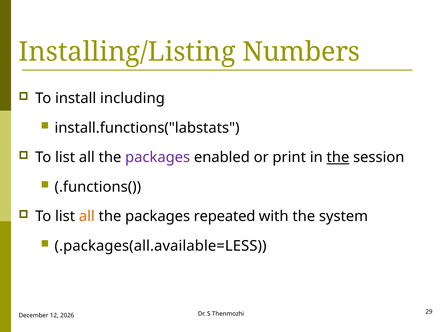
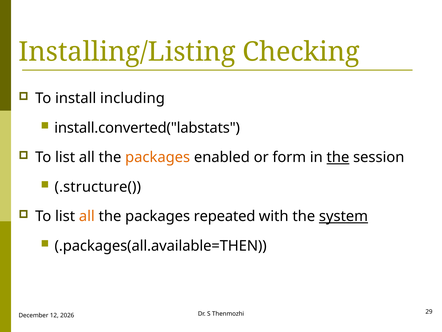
Numbers: Numbers -> Checking
install.functions("labstats: install.functions("labstats -> install.converted("labstats
packages at (158, 157) colour: purple -> orange
print: print -> form
.functions(: .functions( -> .structure(
system underline: none -> present
.packages(all.available=LESS: .packages(all.available=LESS -> .packages(all.available=THEN
